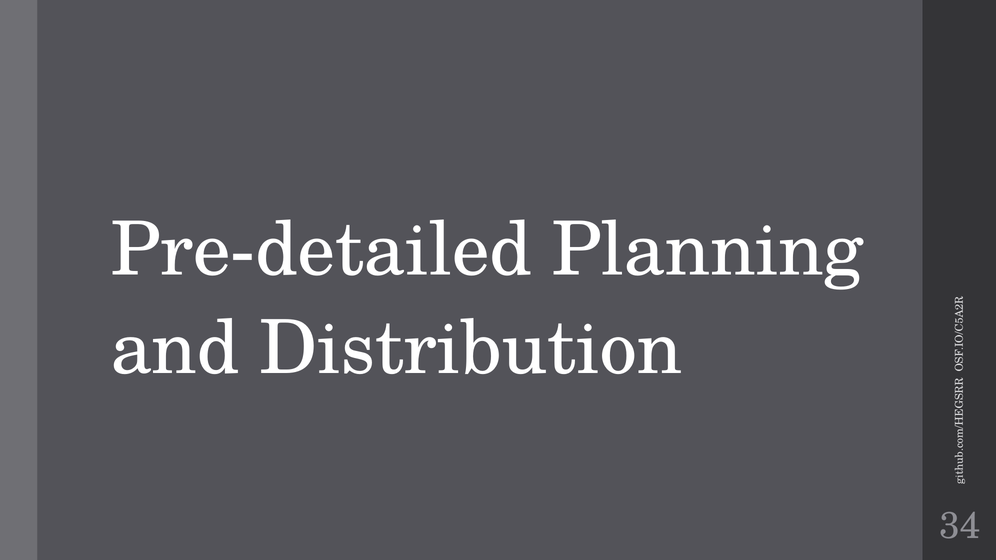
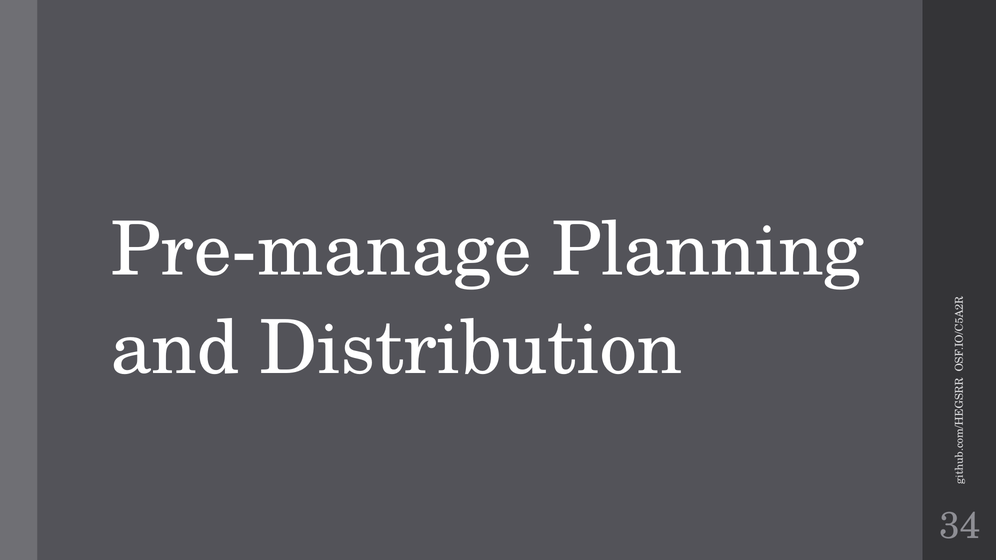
Pre-detailed: Pre-detailed -> Pre-manage
